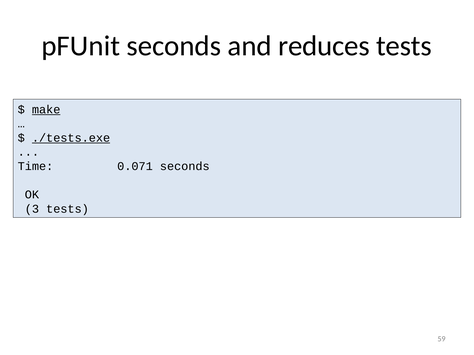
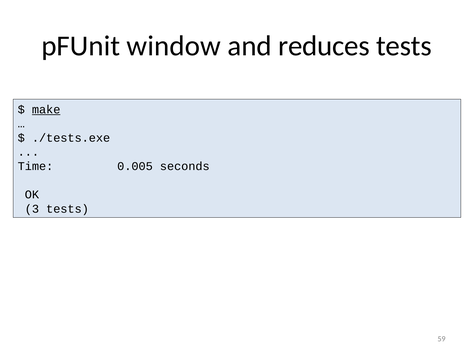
pFUnit seconds: seconds -> window
./tests.exe underline: present -> none
0.071: 0.071 -> 0.005
